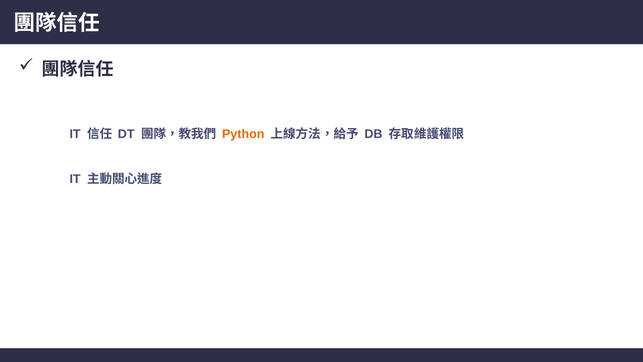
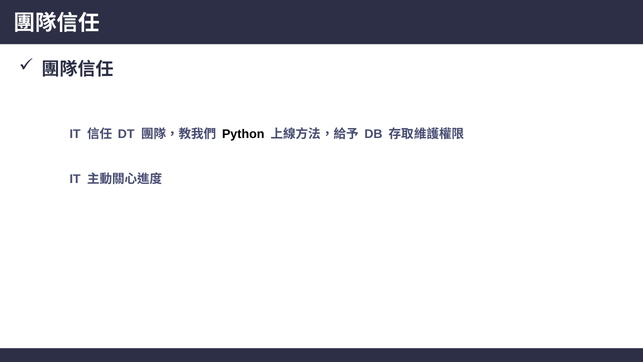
Python colour: orange -> black
